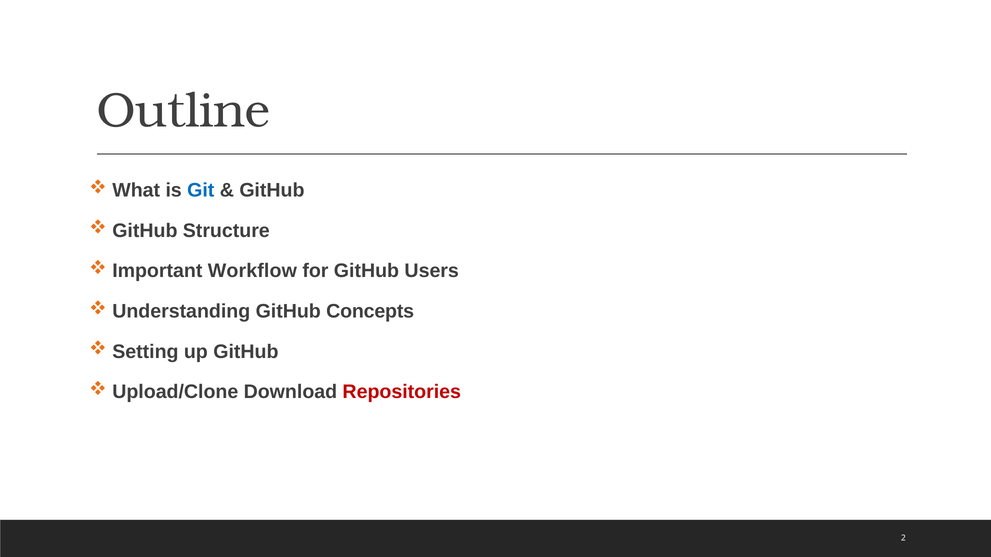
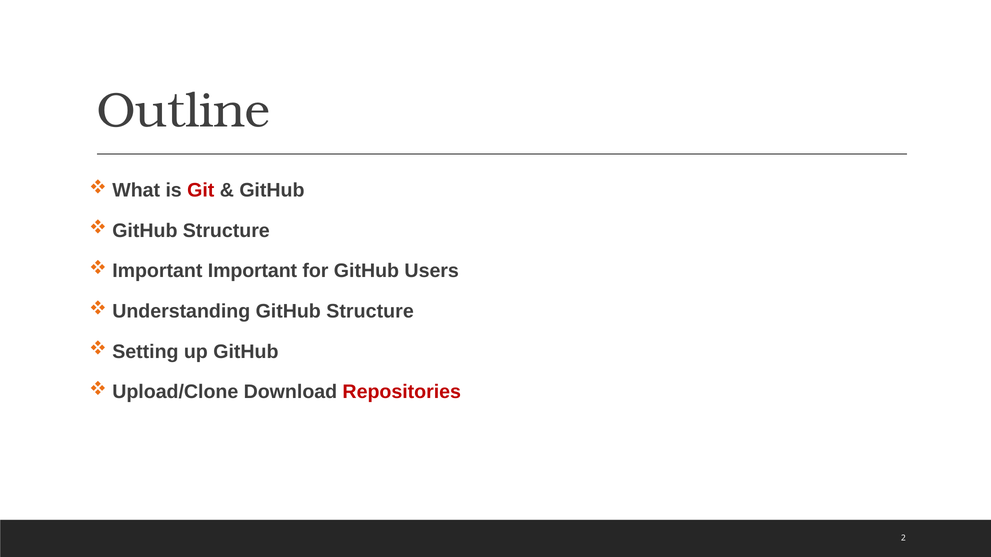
Git colour: blue -> red
Important Workflow: Workflow -> Important
Understanding GitHub Concepts: Concepts -> Structure
